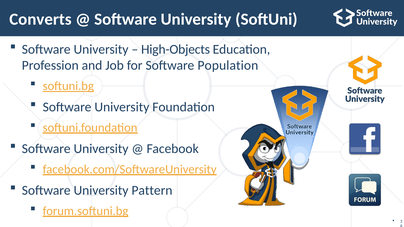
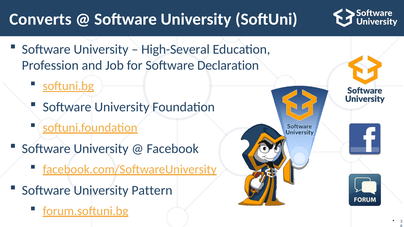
High-Objects: High-Objects -> High-Several
Population: Population -> Declaration
